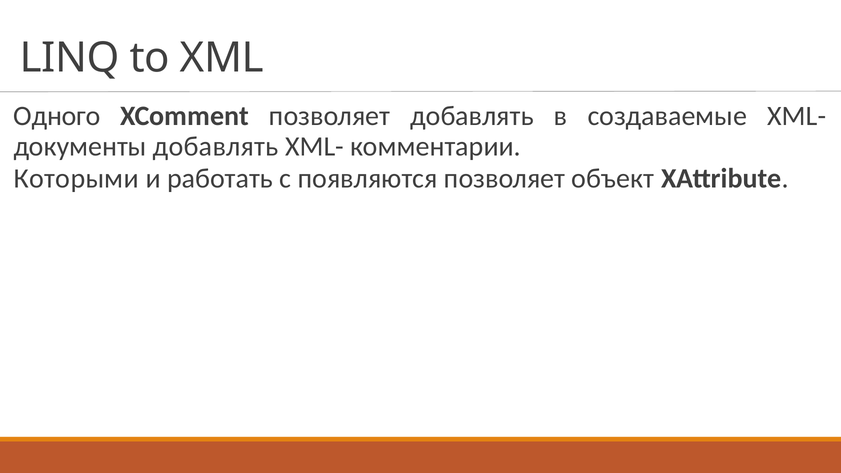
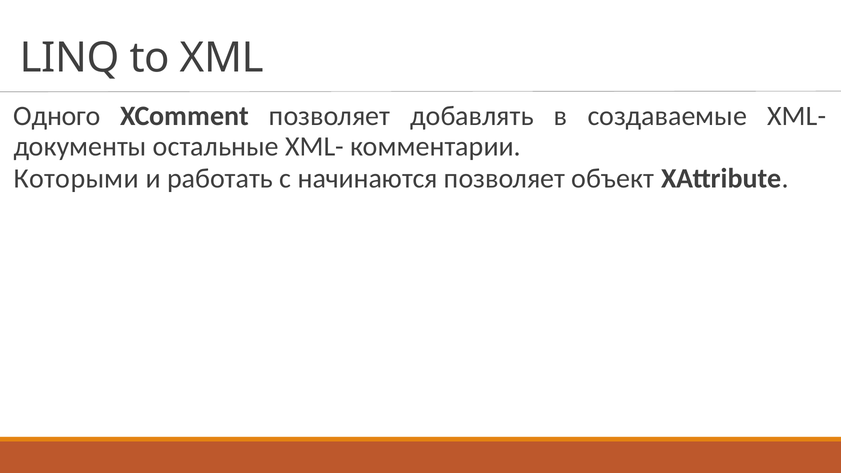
добавлять at (216, 146): добавлять -> остальные
появляются: появляются -> начинаются
